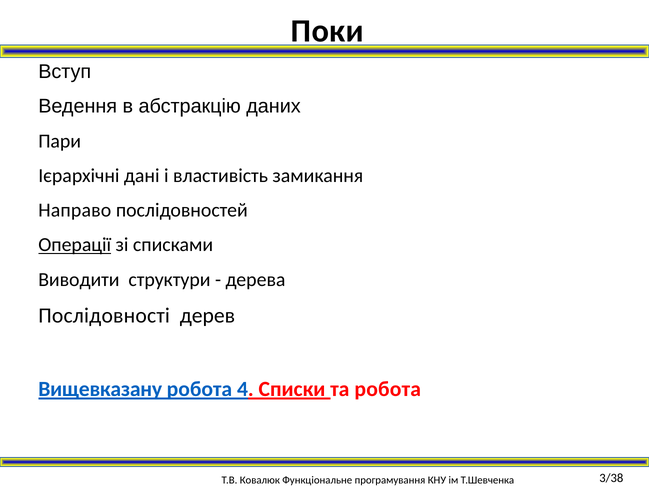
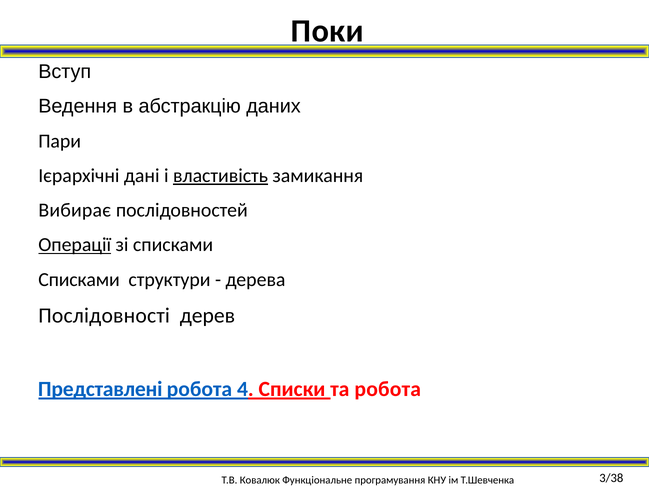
властивість underline: none -> present
Направо: Направо -> Вибирає
Виводити at (79, 279): Виводити -> Списками
Вищевказану: Вищевказану -> Представлені
